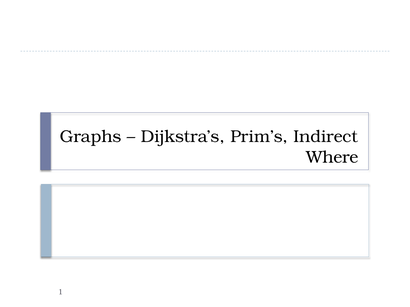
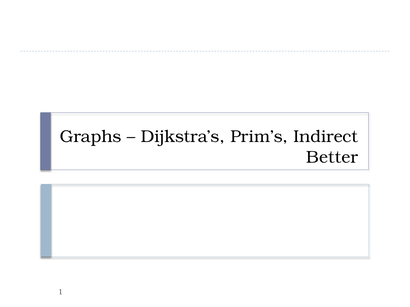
Where: Where -> Better
